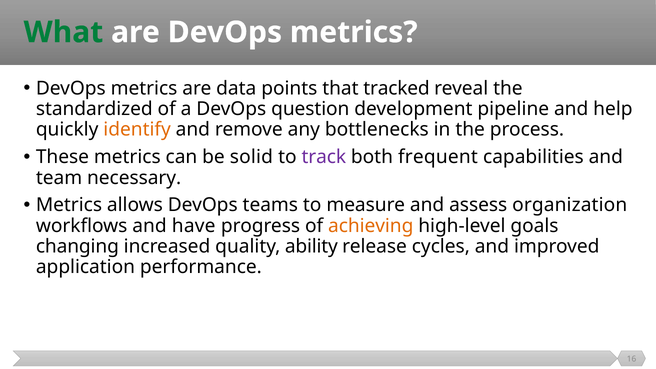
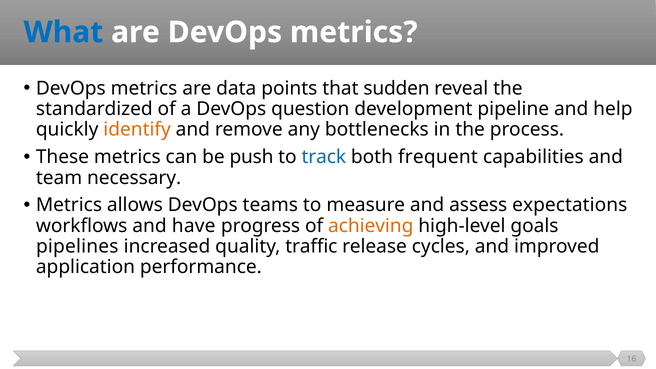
What colour: green -> blue
tracked: tracked -> sudden
solid: solid -> push
track colour: purple -> blue
organization: organization -> expectations
changing: changing -> pipelines
ability: ability -> traffic
